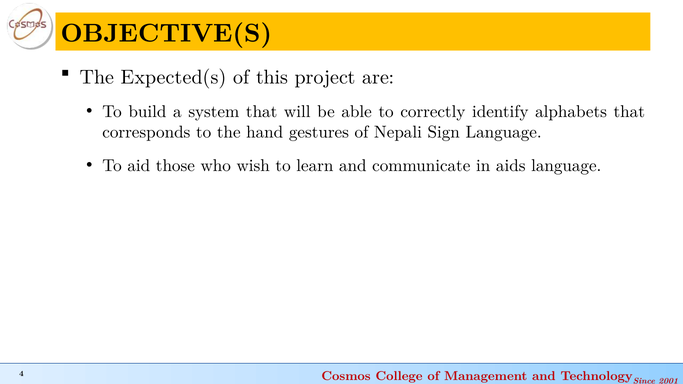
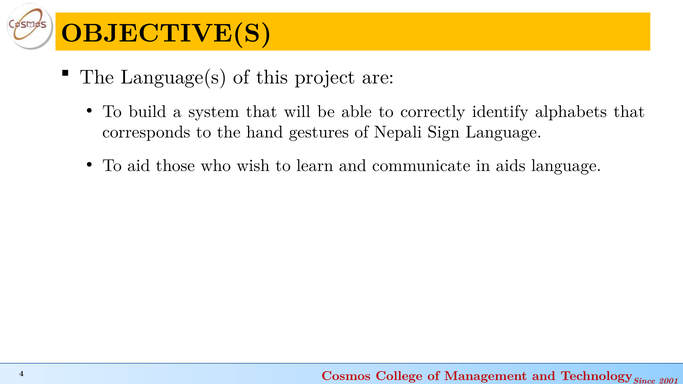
Expected(s: Expected(s -> Language(s
